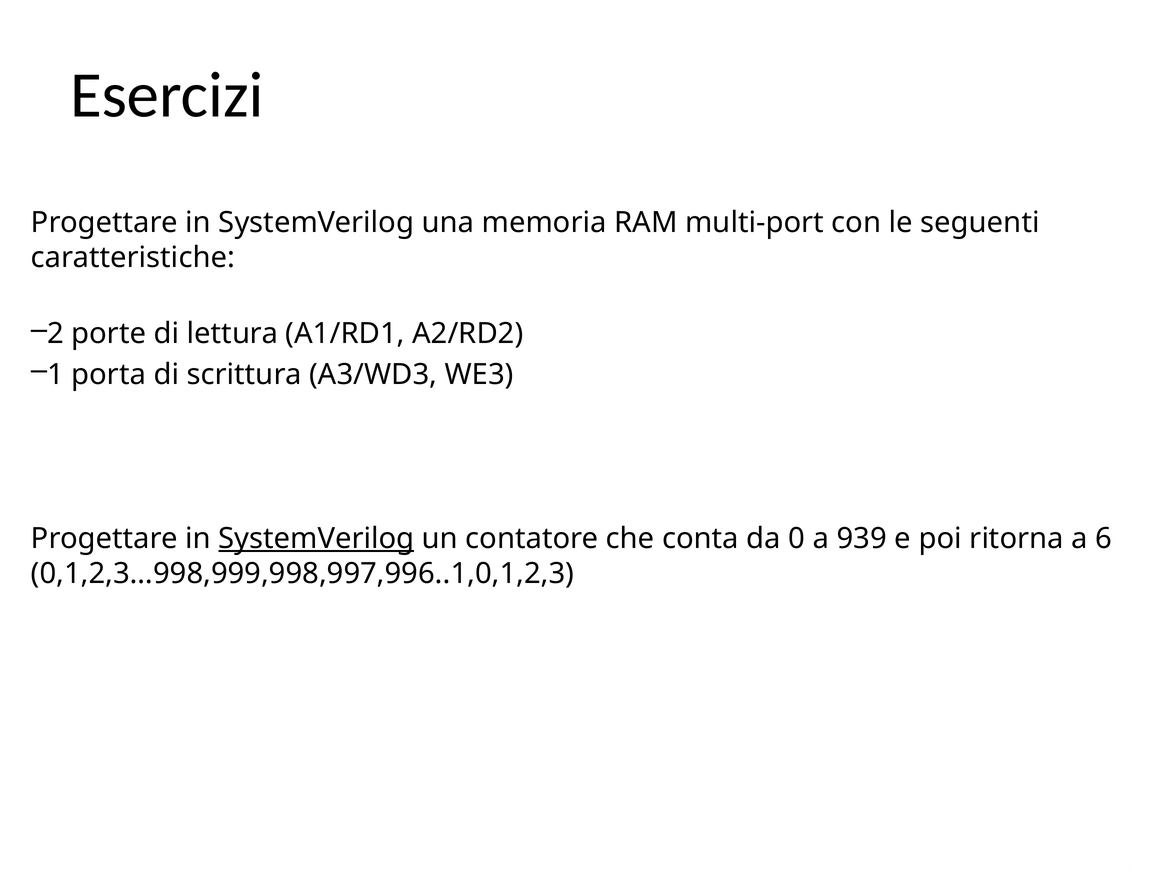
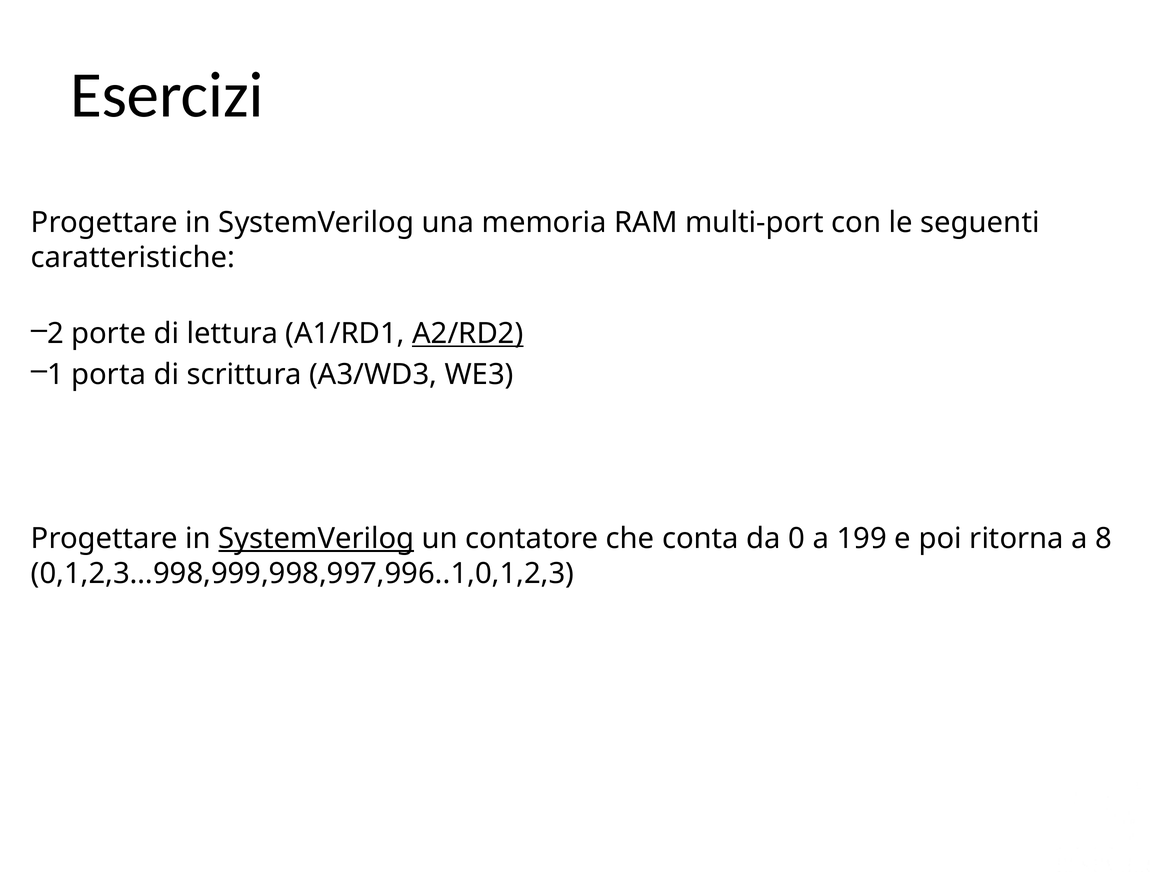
A2/RD2 underline: none -> present
939: 939 -> 199
6: 6 -> 8
